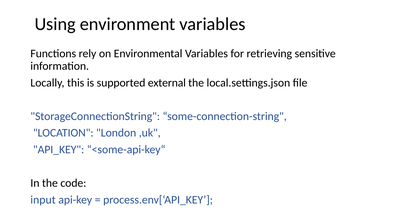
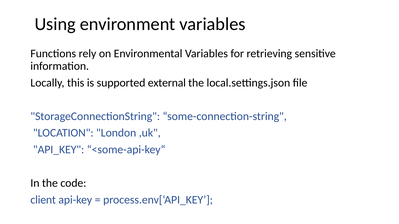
input: input -> client
